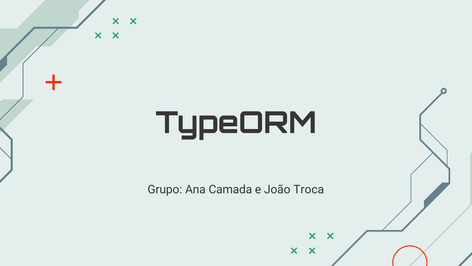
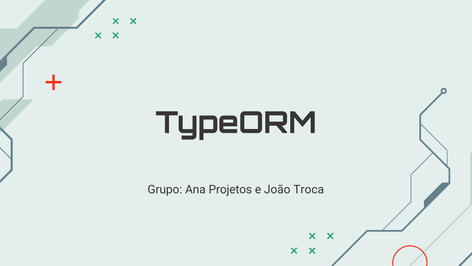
Camada: Camada -> Projetos
